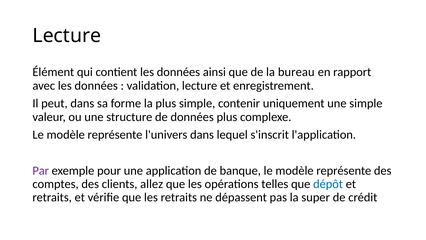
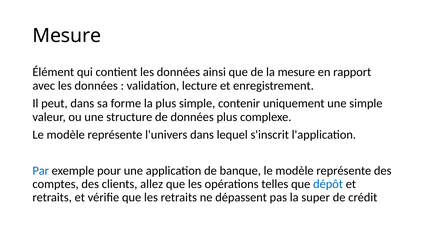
Lecture at (67, 36): Lecture -> Mesure
la bureau: bureau -> mesure
Par colour: purple -> blue
